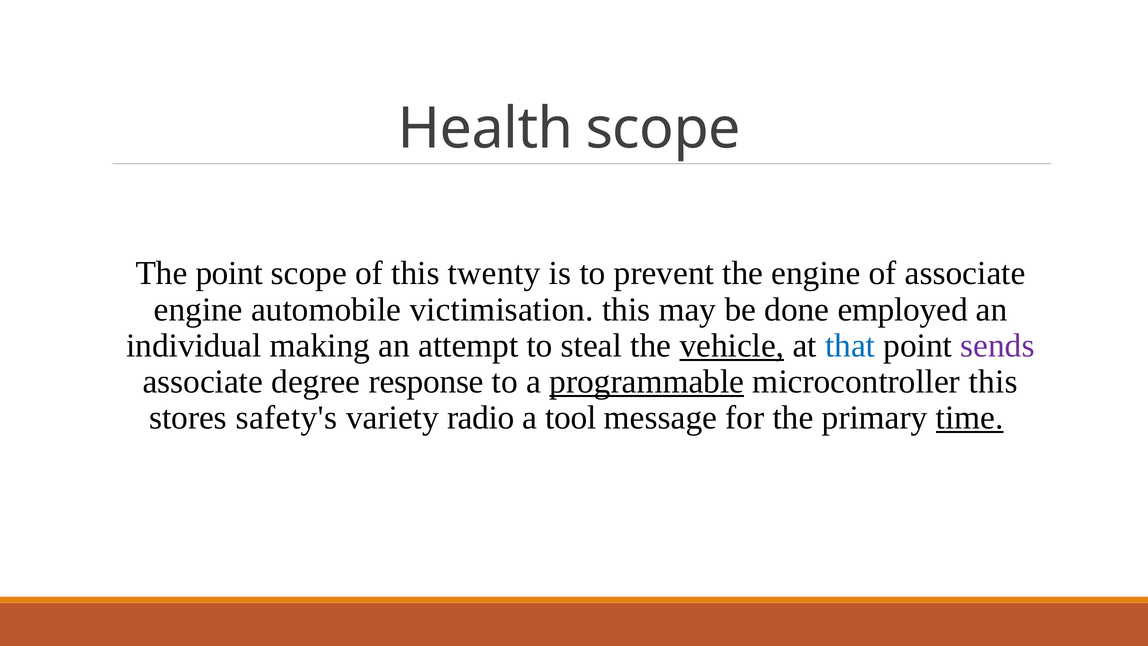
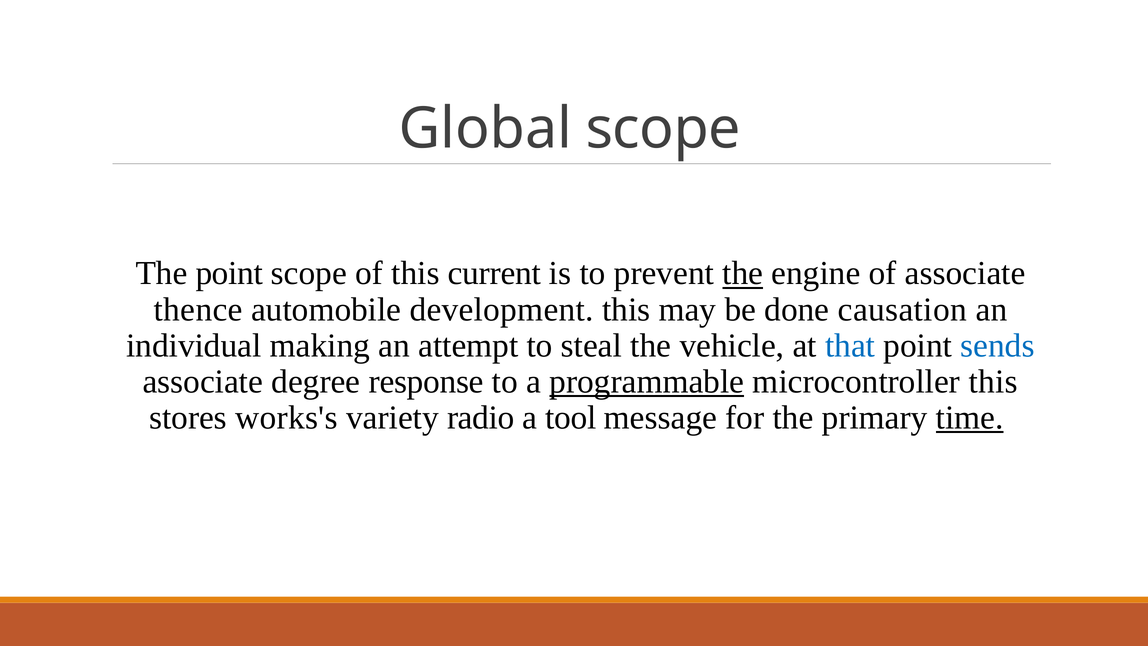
Health: Health -> Global
twenty: twenty -> current
the at (743, 273) underline: none -> present
engine at (198, 309): engine -> thence
victimisation: victimisation -> development
employed: employed -> causation
vehicle underline: present -> none
sends colour: purple -> blue
safety's: safety's -> works's
